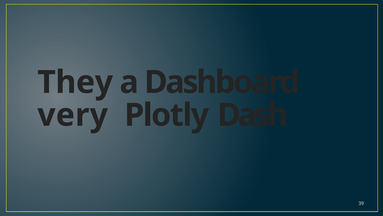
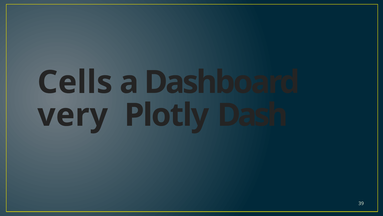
They: They -> Cells
